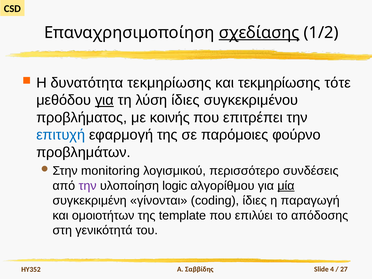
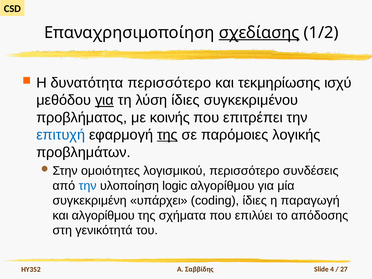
δυνατότητα τεκμηρίωσης: τεκμηρίωσης -> περισσότερο
τότε: τότε -> ισχύ
της at (167, 135) underline: none -> present
φούρνο: φούρνο -> λογικής
monitoring: monitoring -> ομοιότητες
την at (88, 186) colour: purple -> blue
μία underline: present -> none
γίνονται: γίνονται -> υπάρχει
και ομοιοτήτων: ομοιοτήτων -> αλγορίθμου
template: template -> σχήματα
